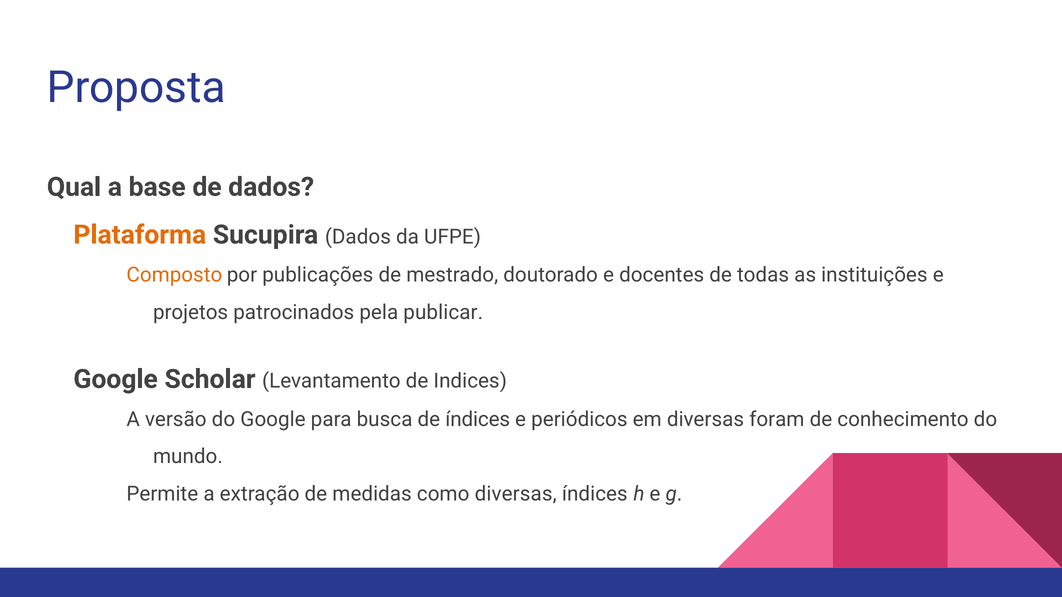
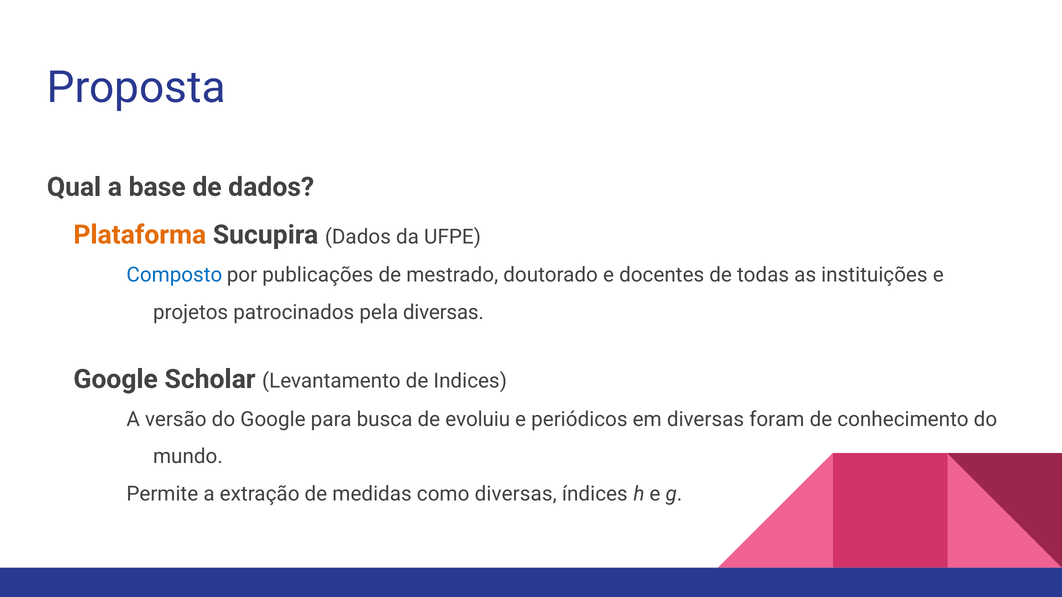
Composto colour: orange -> blue
pela publicar: publicar -> diversas
de índices: índices -> evoluiu
